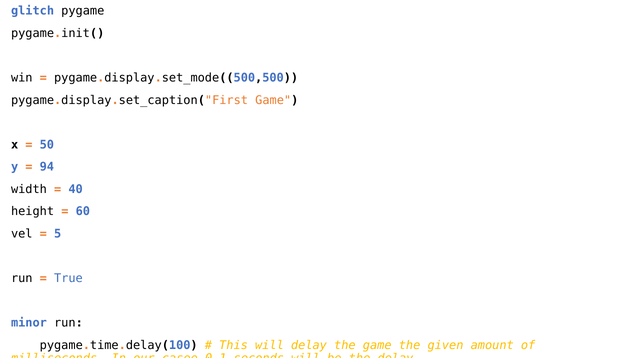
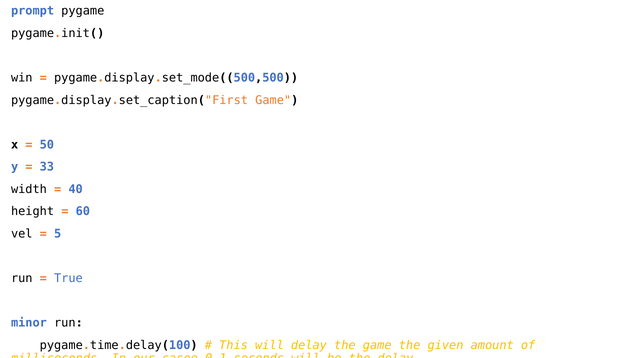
glitch: glitch -> prompt
94: 94 -> 33
